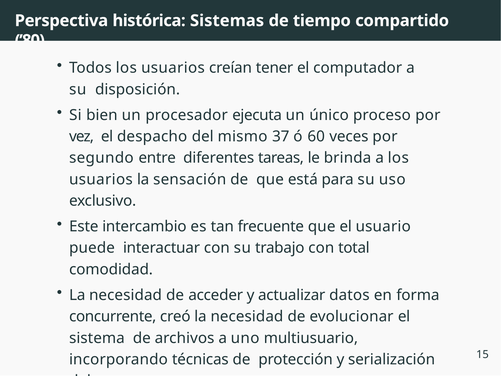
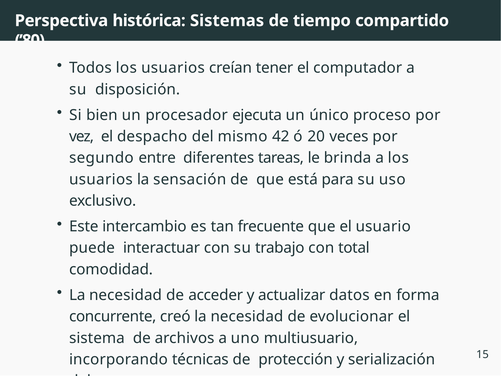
37: 37 -> 42
60: 60 -> 20
